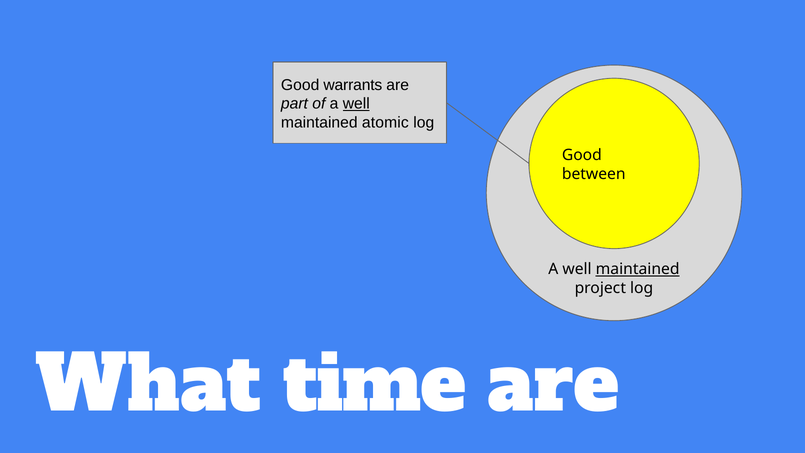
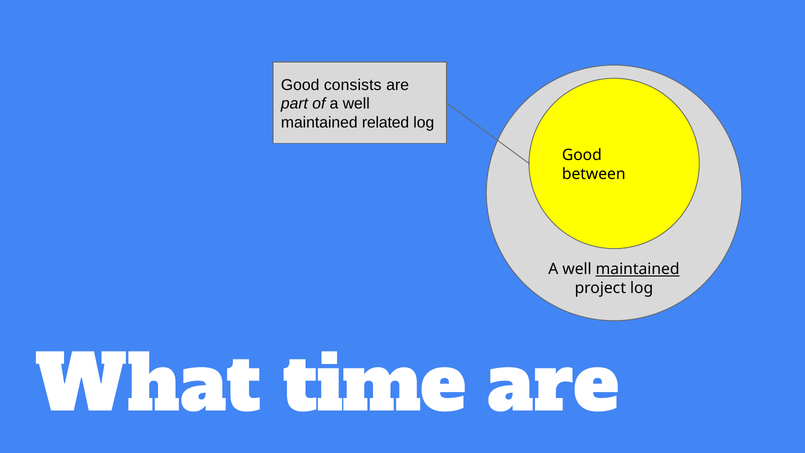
warrants: warrants -> consists
well at (356, 104) underline: present -> none
atomic: atomic -> related
